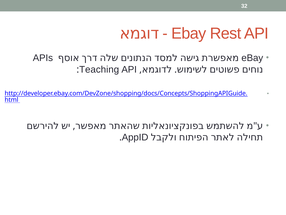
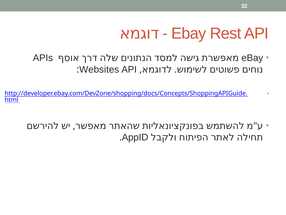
Teaching: Teaching -> Websites
